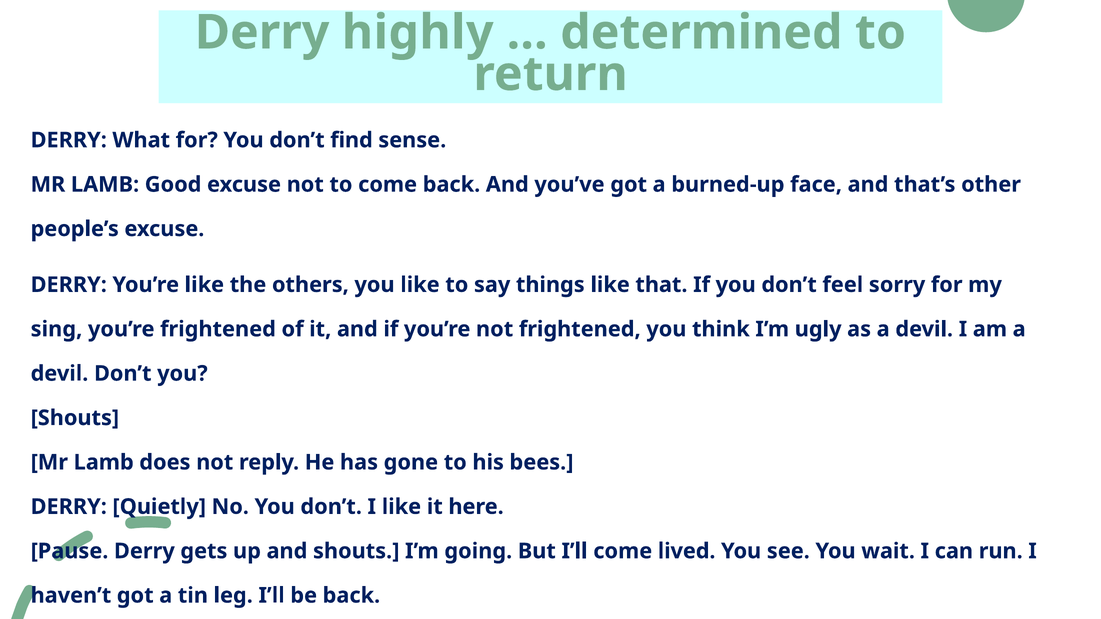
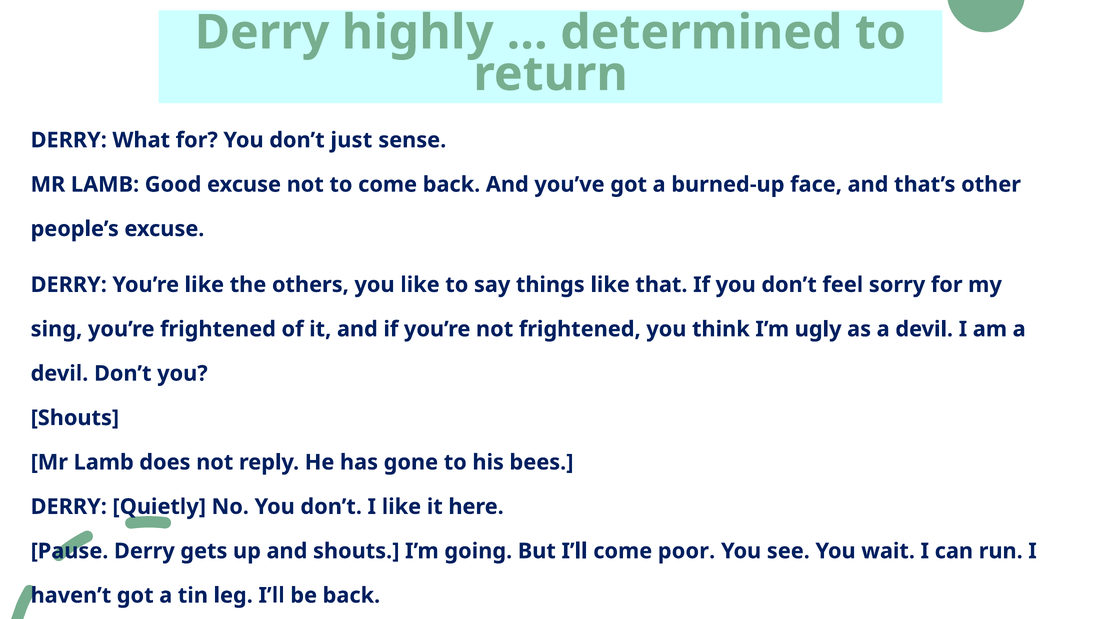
find: find -> just
lived: lived -> poor
